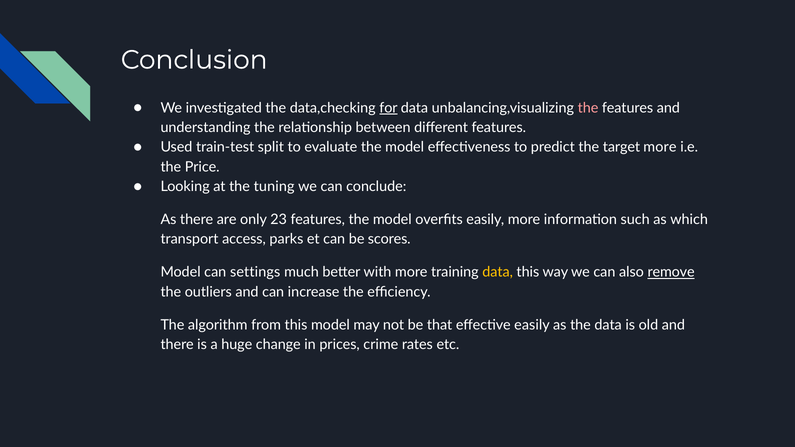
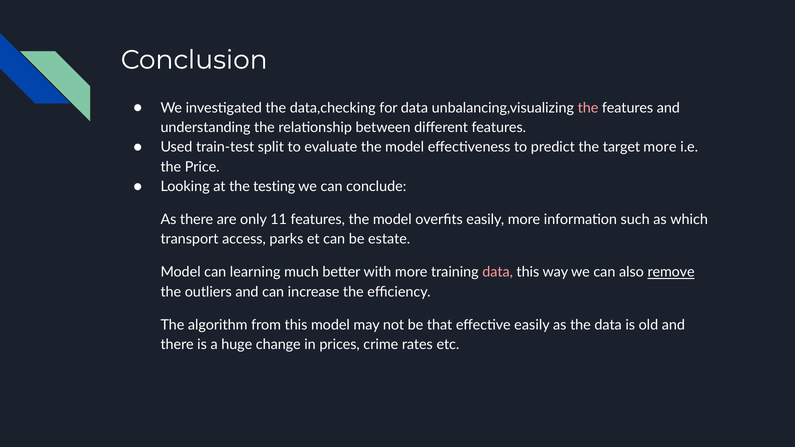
for underline: present -> none
tuning: tuning -> testing
23: 23 -> 11
scores: scores -> estate
settings: settings -> learning
data at (498, 272) colour: yellow -> pink
